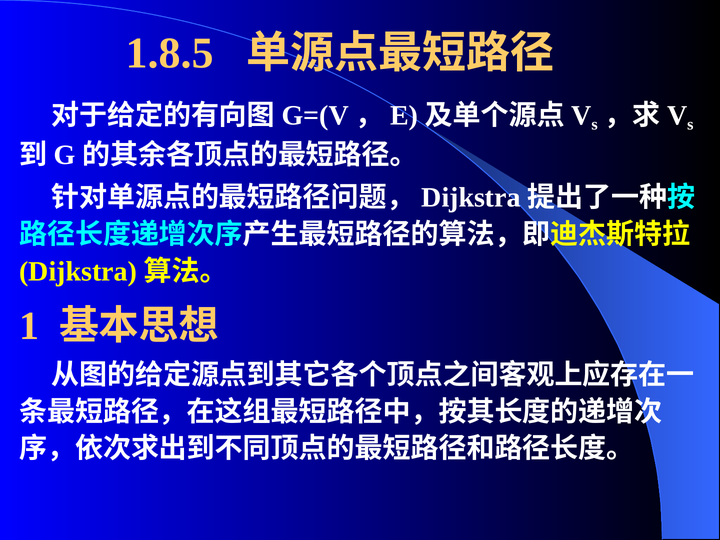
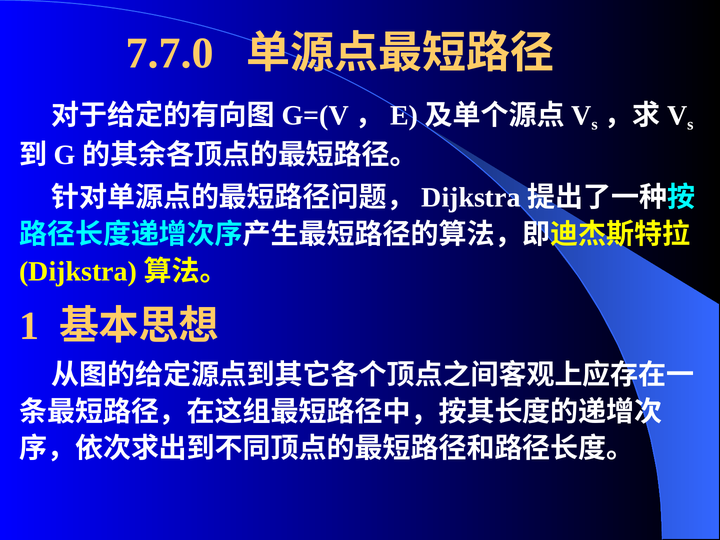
1.8.5: 1.8.5 -> 7.7.0
